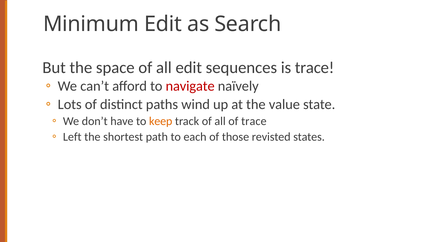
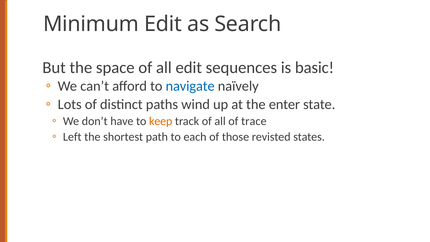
is trace: trace -> basic
navigate colour: red -> blue
value: value -> enter
